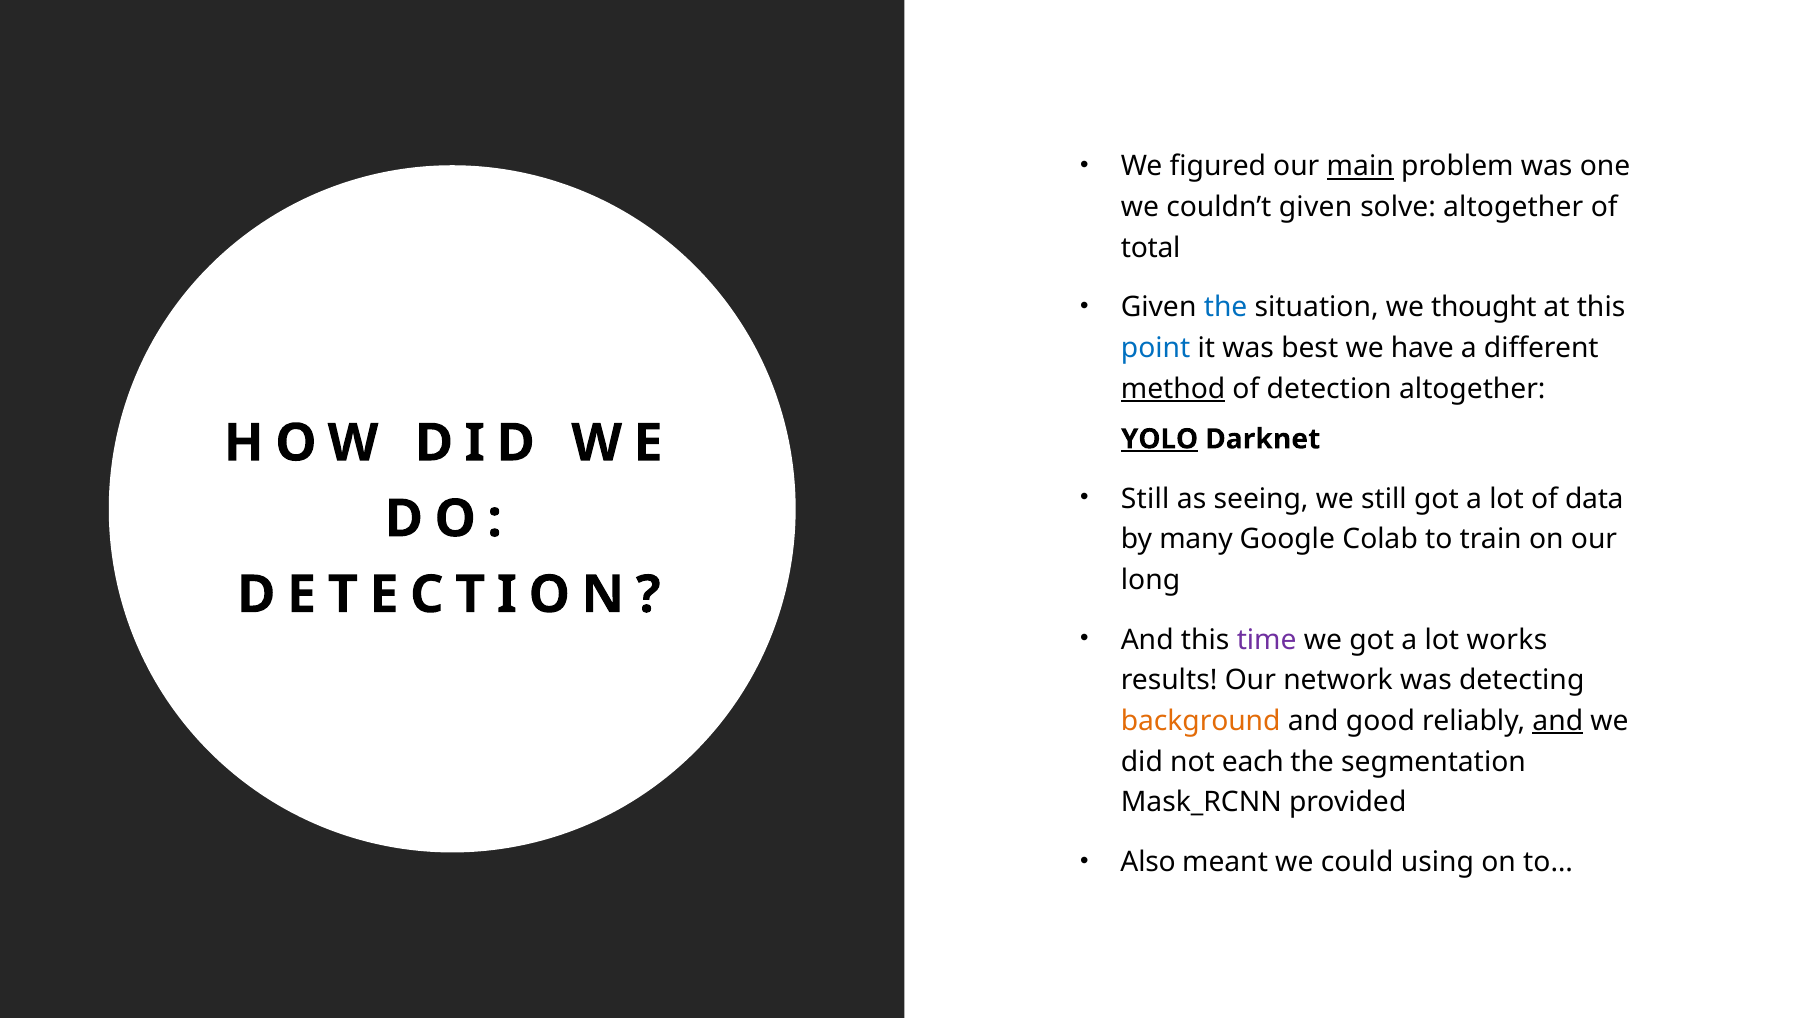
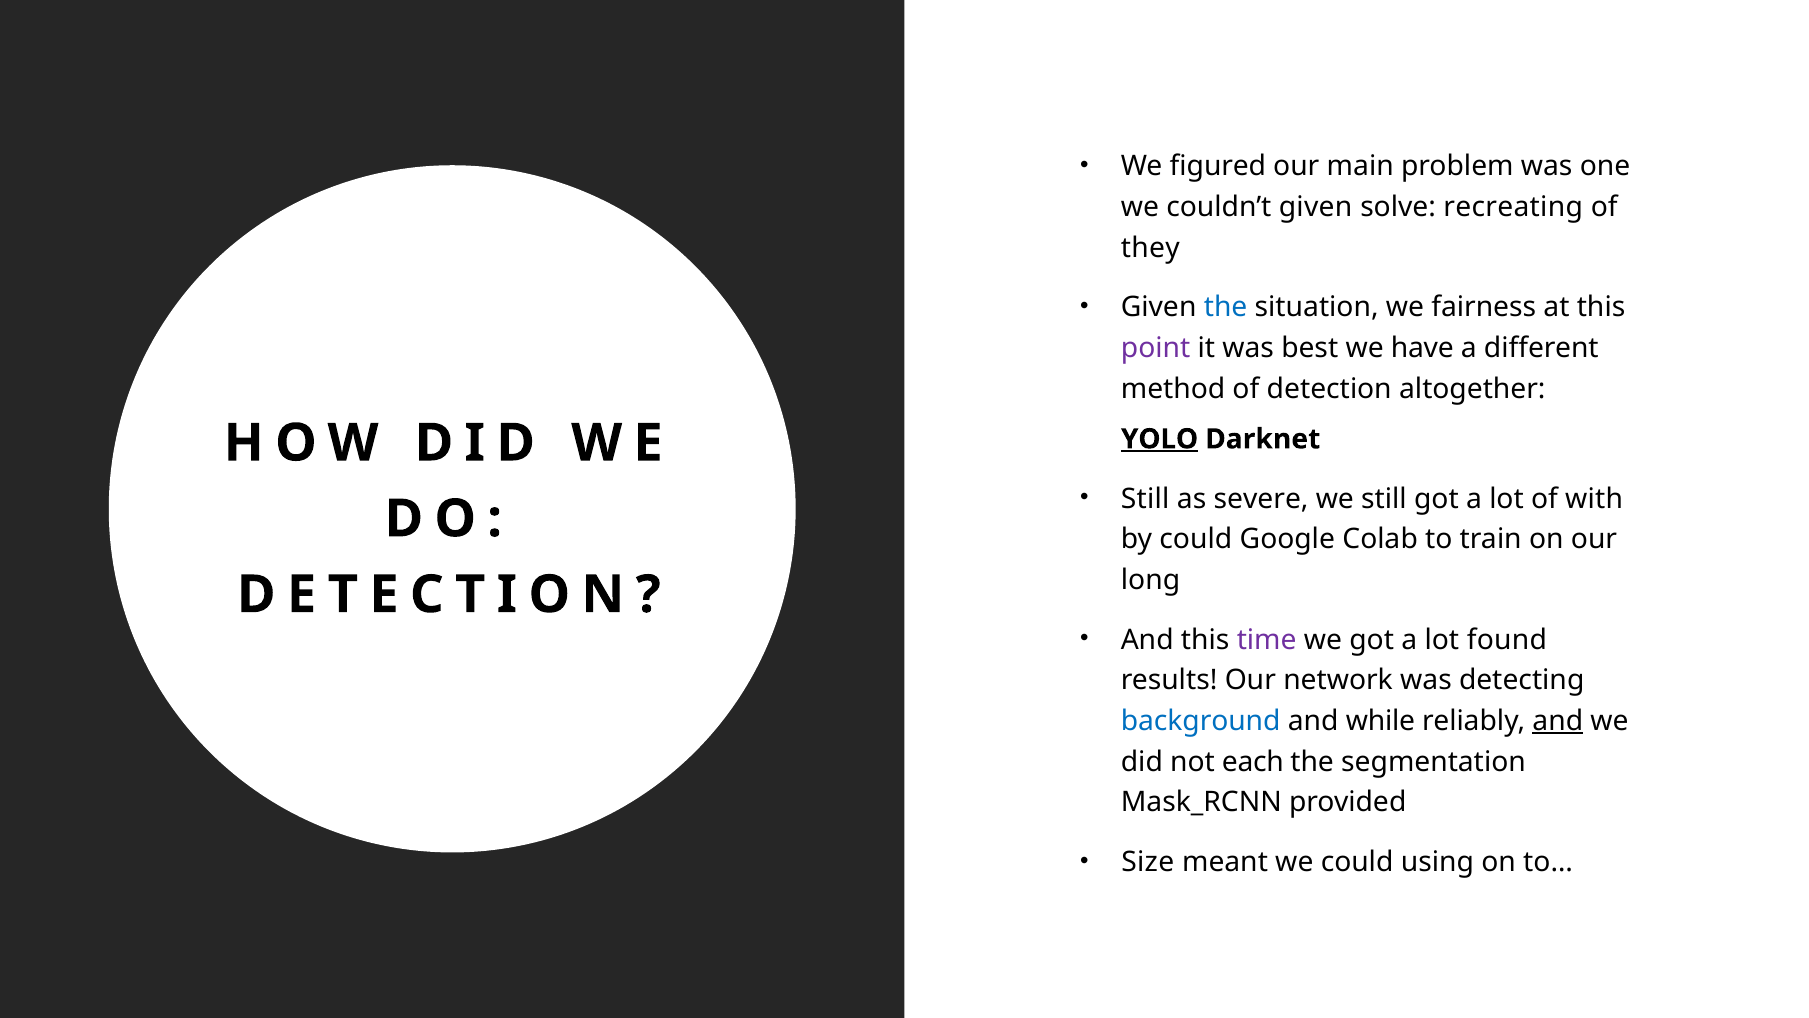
main underline: present -> none
solve altogether: altogether -> recreating
total: total -> they
thought: thought -> fairness
point colour: blue -> purple
method underline: present -> none
seeing: seeing -> severe
data: data -> with
by many: many -> could
works: works -> found
background colour: orange -> blue
good: good -> while
Also: Also -> Size
